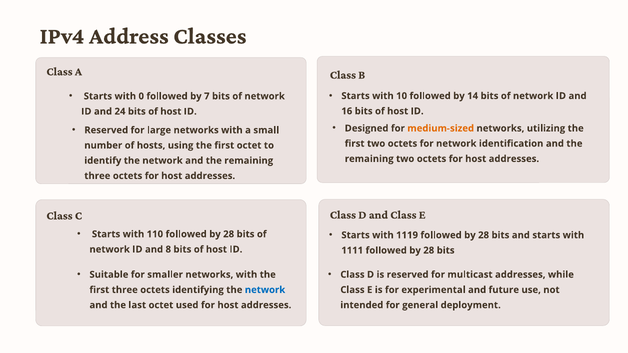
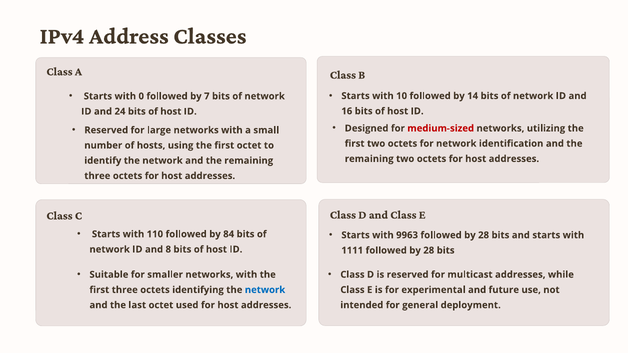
medium-sized colour: orange -> red
110 followed by 28: 28 -> 84
1119: 1119 -> 9963
